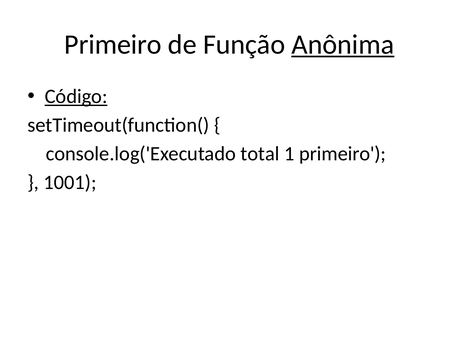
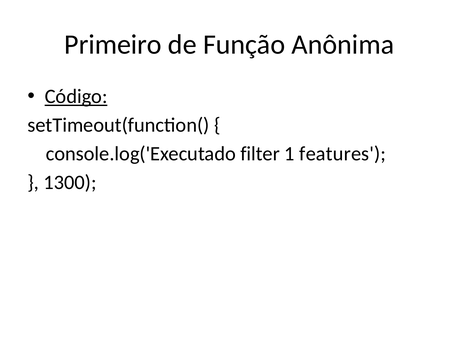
Anônima underline: present -> none
total: total -> filter
1 primeiro: primeiro -> features
1001: 1001 -> 1300
